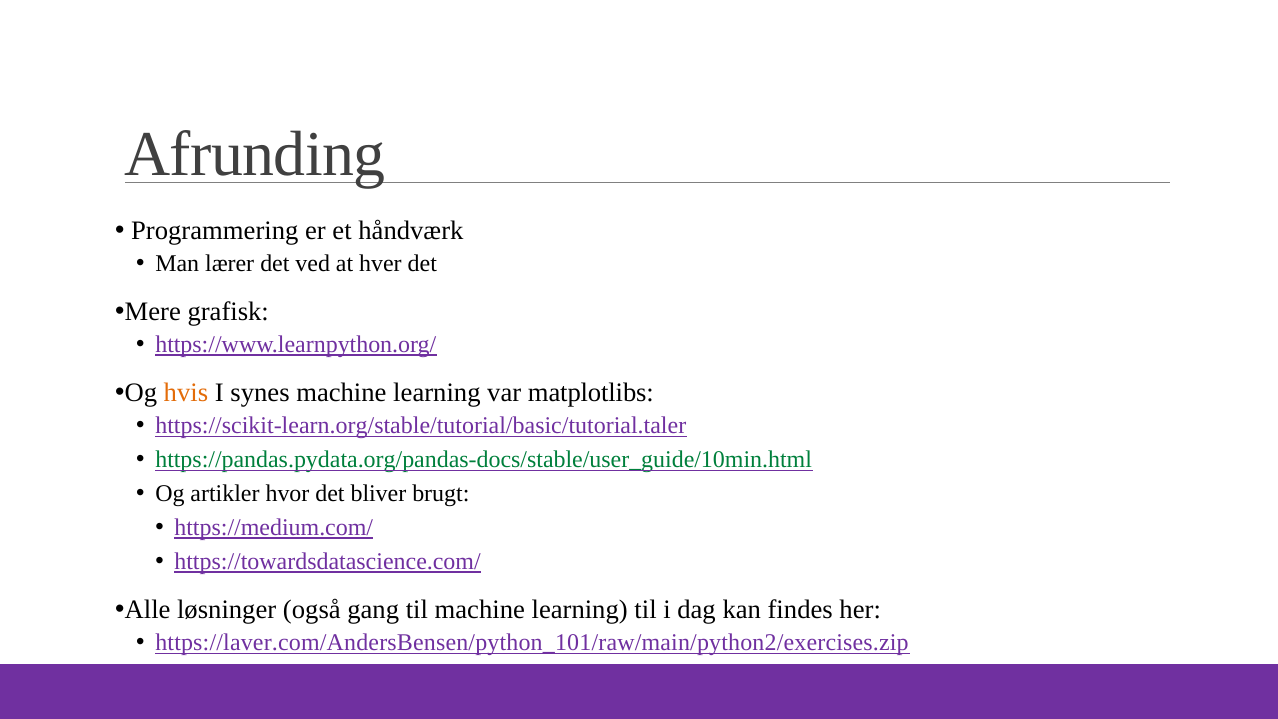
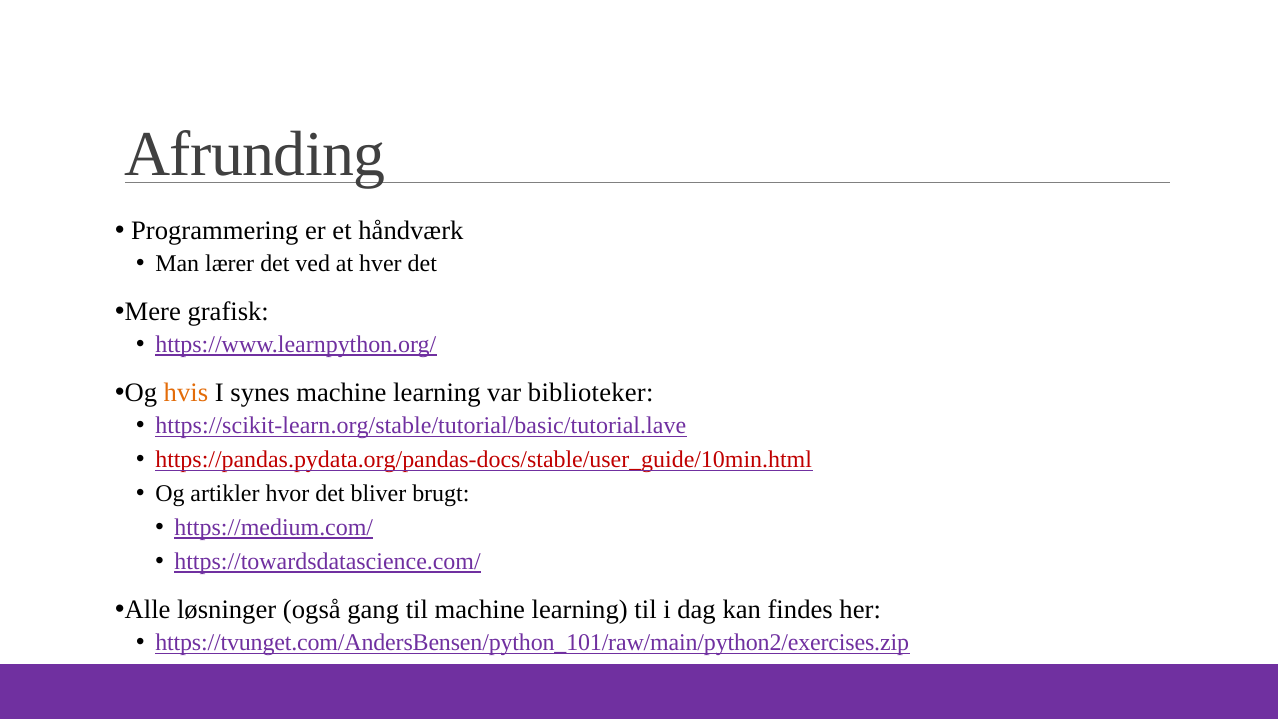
matplotlibs: matplotlibs -> biblioteker
https://scikit-learn.org/stable/tutorial/basic/tutorial.taler: https://scikit-learn.org/stable/tutorial/basic/tutorial.taler -> https://scikit-learn.org/stable/tutorial/basic/tutorial.lave
https://pandas.pydata.org/pandas-docs/stable/user_guide/10min.html colour: green -> red
https://laver.com/AndersBensen/python_101/raw/main/python2/exercises.zip: https://laver.com/AndersBensen/python_101/raw/main/python2/exercises.zip -> https://tvunget.com/AndersBensen/python_101/raw/main/python2/exercises.zip
